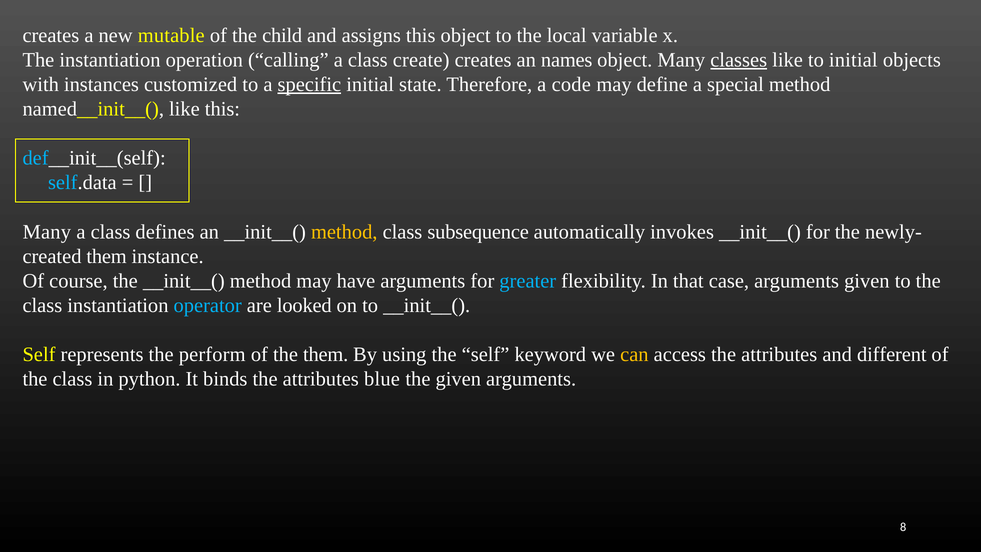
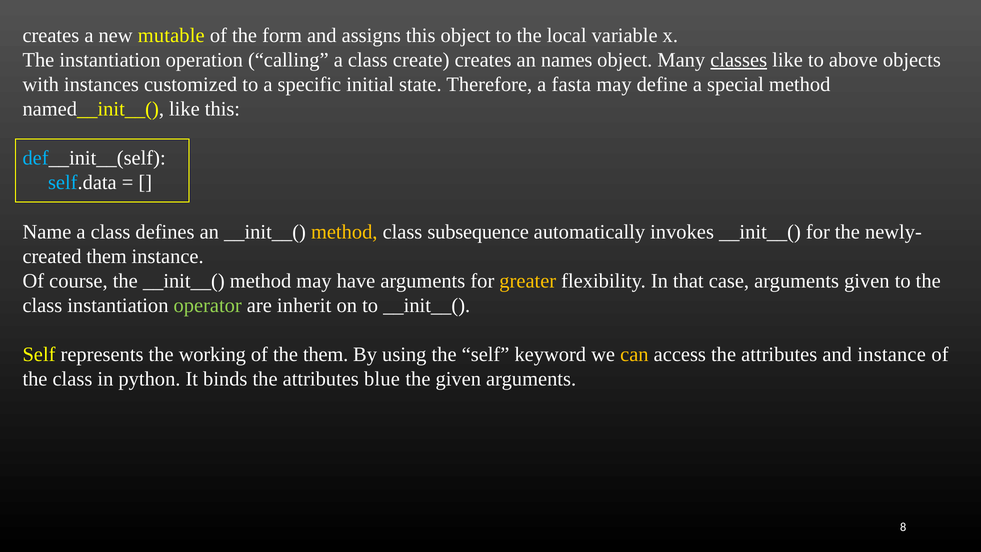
child: child -> form
to initial: initial -> above
specific underline: present -> none
code: code -> fasta
Many at (47, 232): Many -> Name
greater colour: light blue -> yellow
operator colour: light blue -> light green
looked: looked -> inherit
perform: perform -> working
and different: different -> instance
